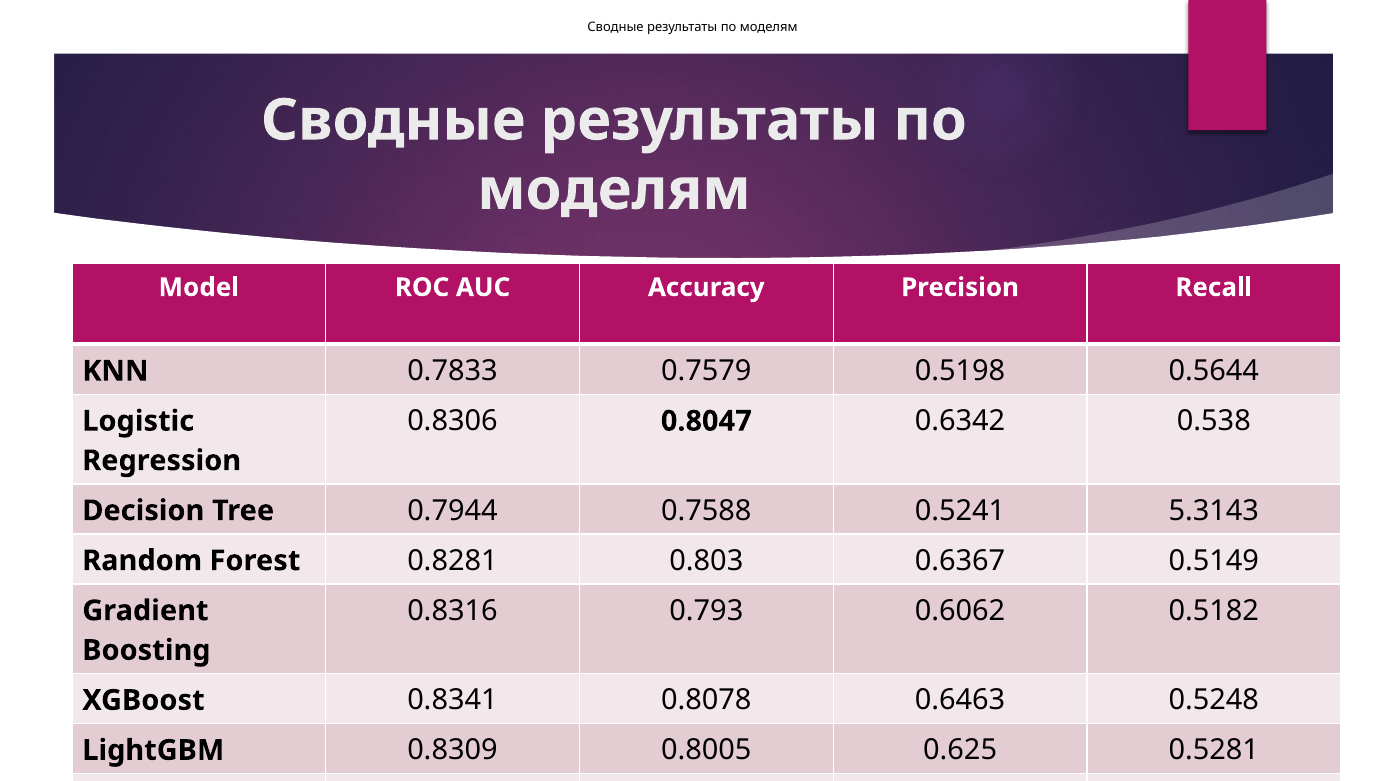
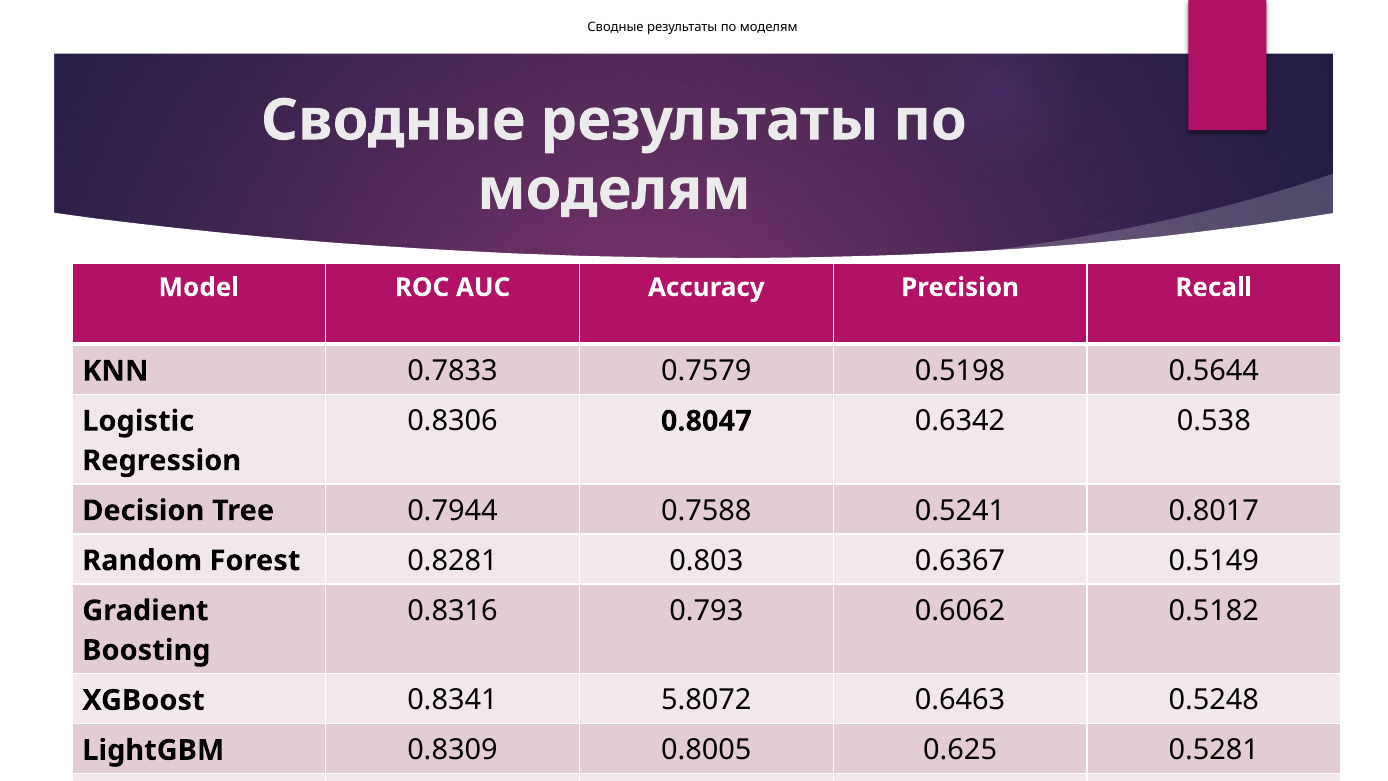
5.3143: 5.3143 -> 0.8017
0.8078: 0.8078 -> 5.8072
